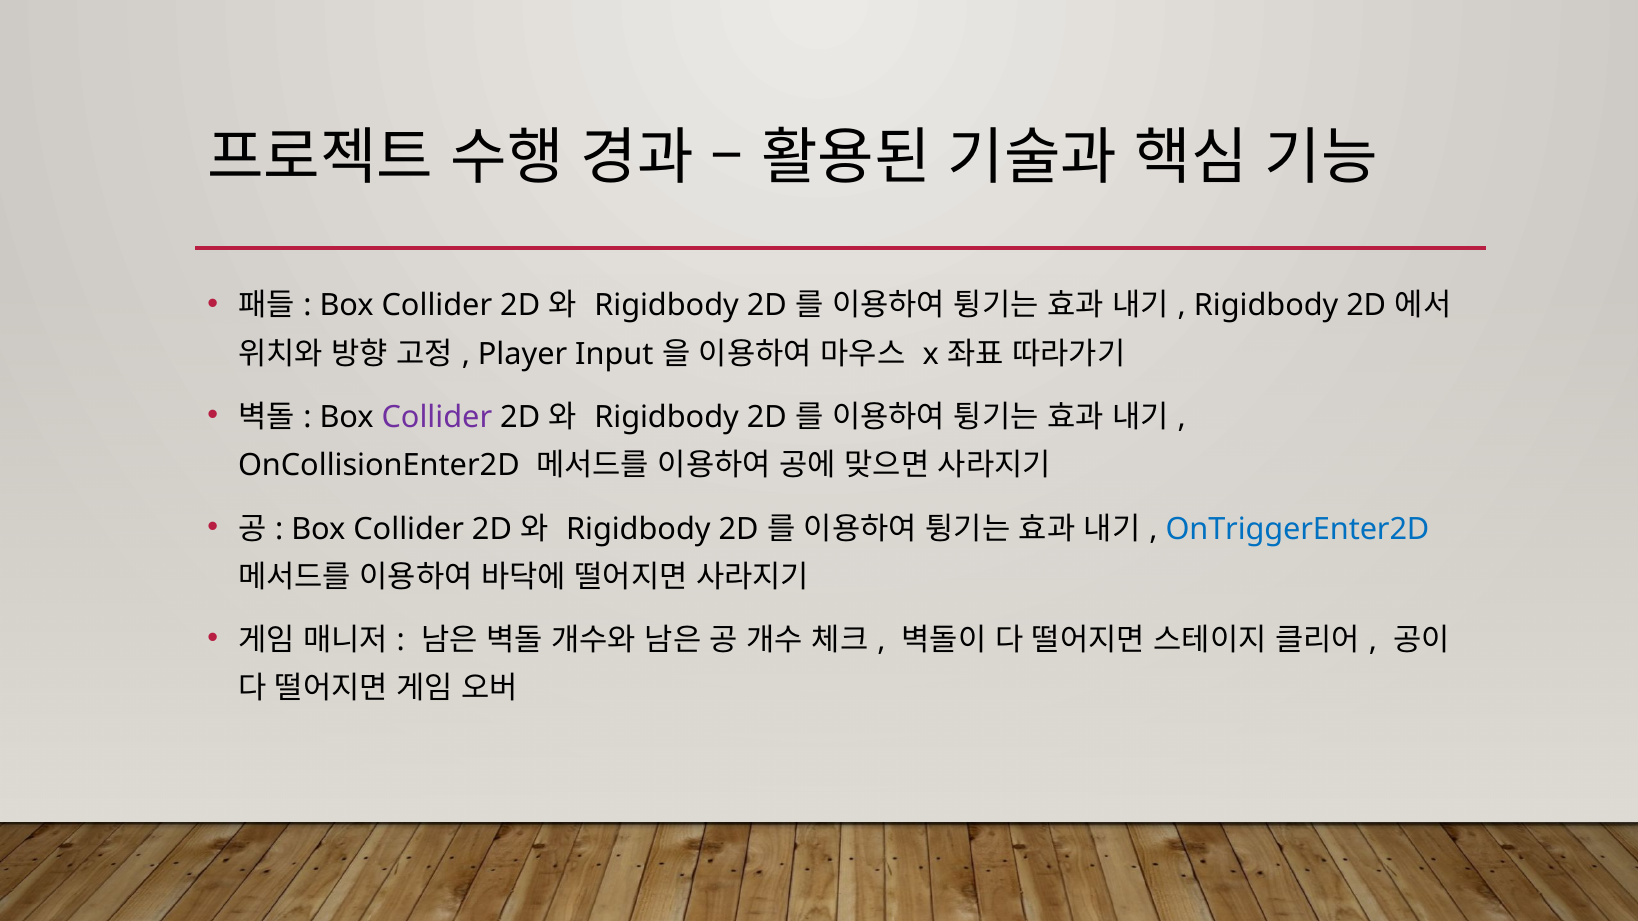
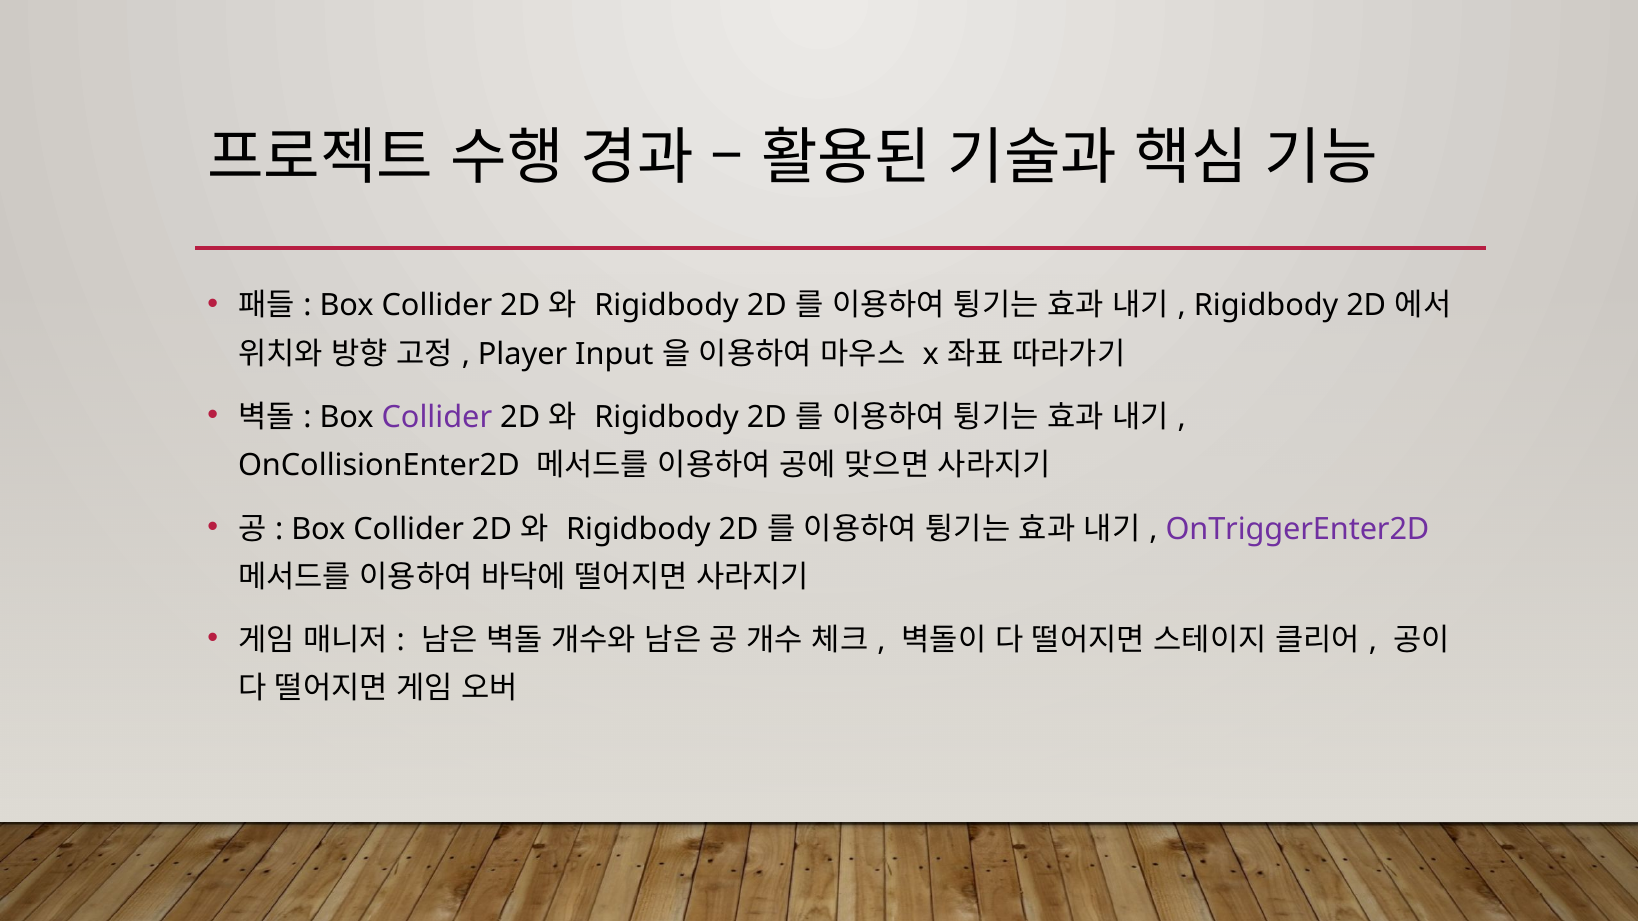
OnTriggerEnter2D colour: blue -> purple
